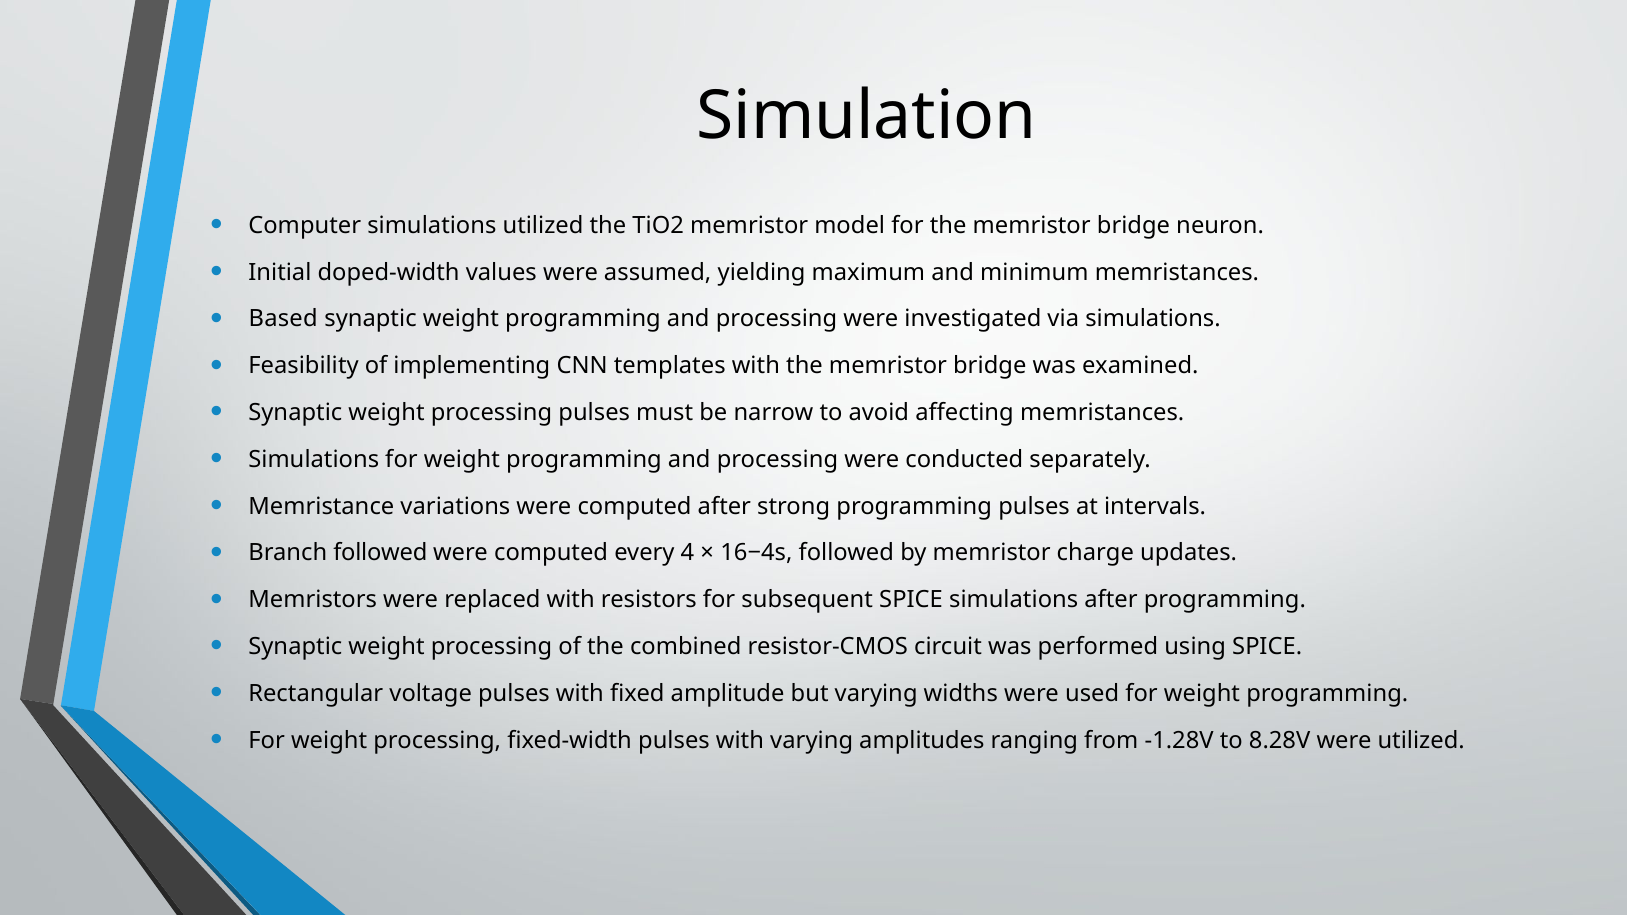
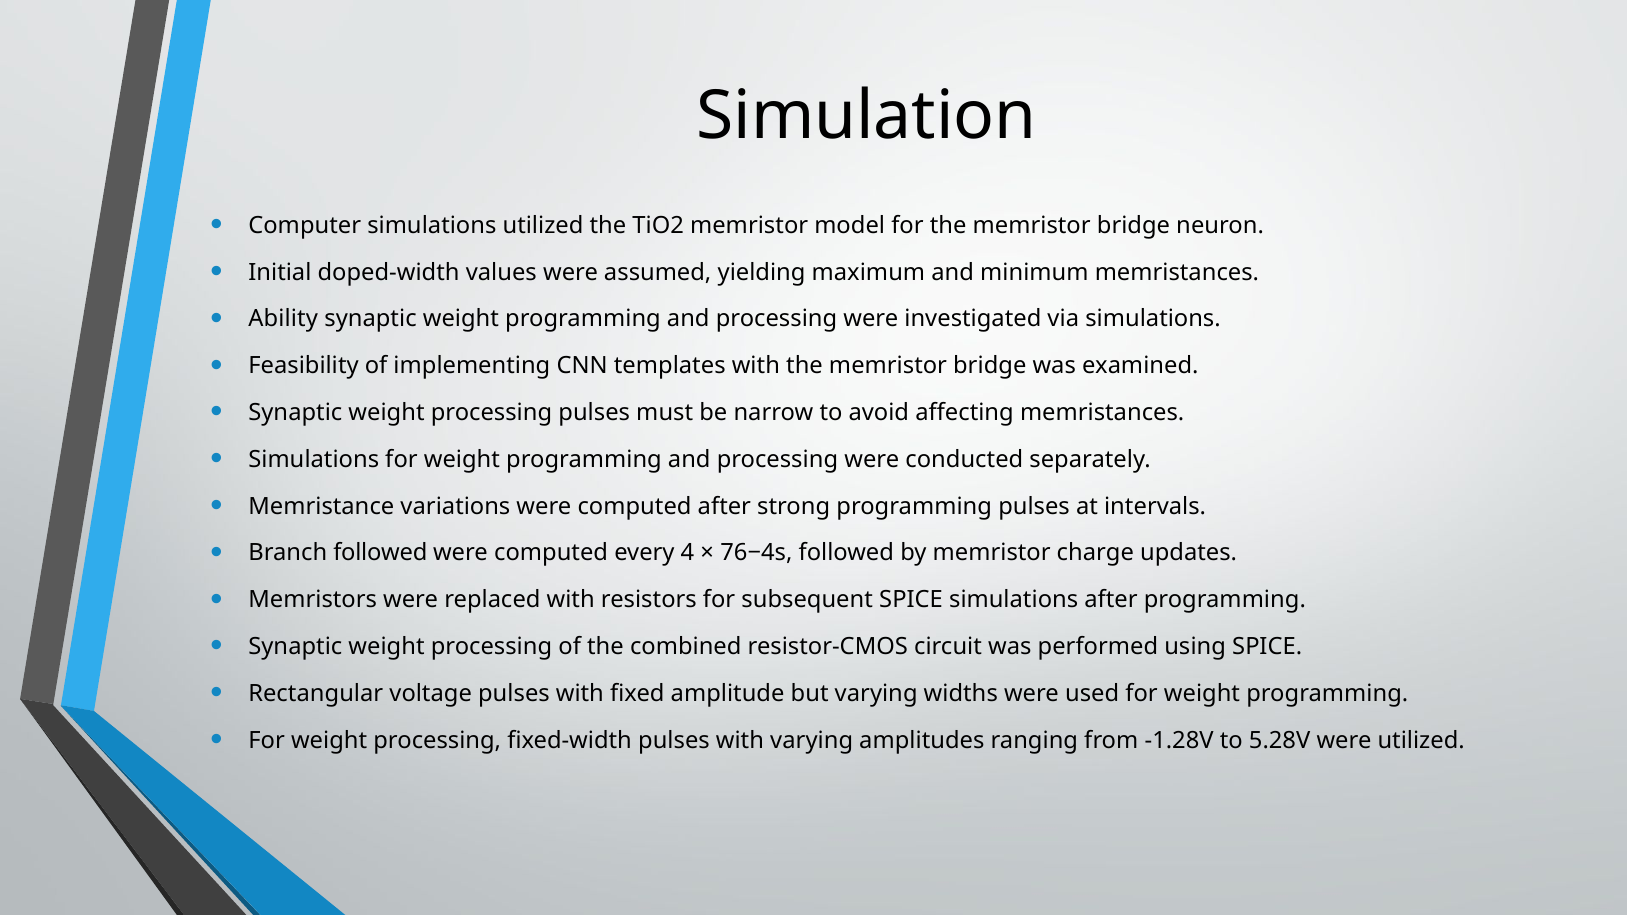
Based: Based -> Ability
16−4s: 16−4s -> 76−4s
8.28V: 8.28V -> 5.28V
